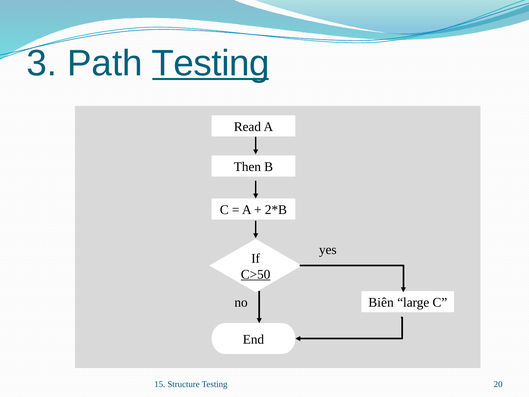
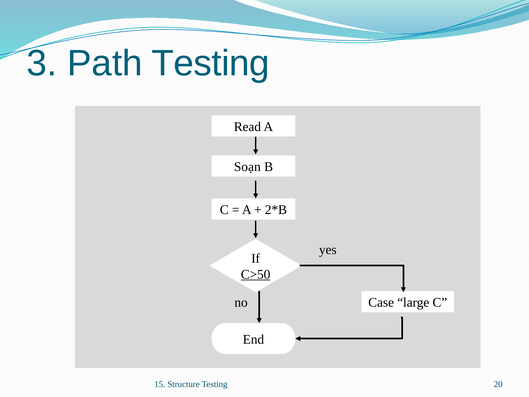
Testing at (211, 63) underline: present -> none
Then: Then -> Soạn
Biên: Biên -> Case
